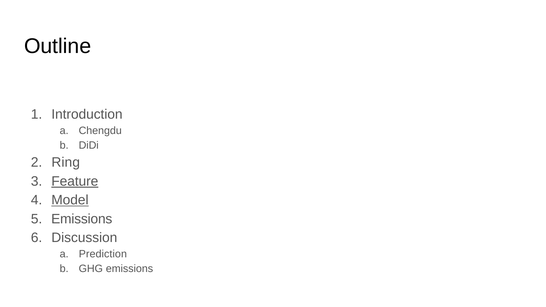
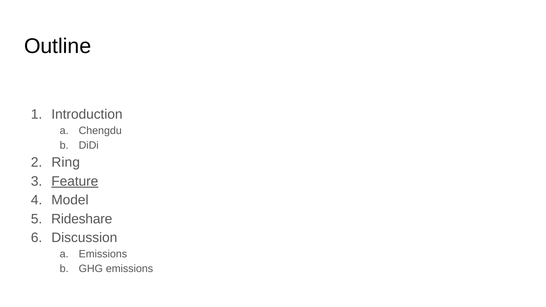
Model underline: present -> none
Emissions at (82, 219): Emissions -> Rideshare
Prediction at (103, 254): Prediction -> Emissions
